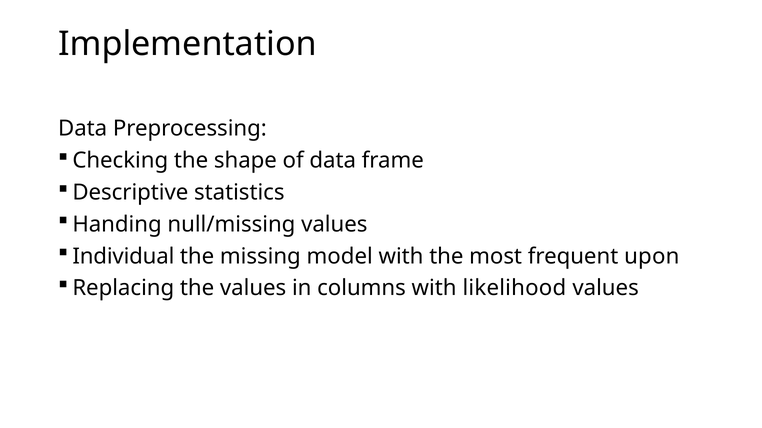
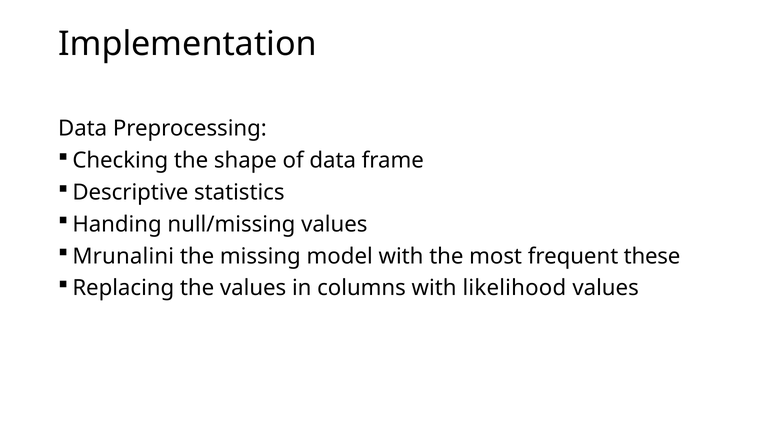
Individual: Individual -> Mrunalini
upon: upon -> these
